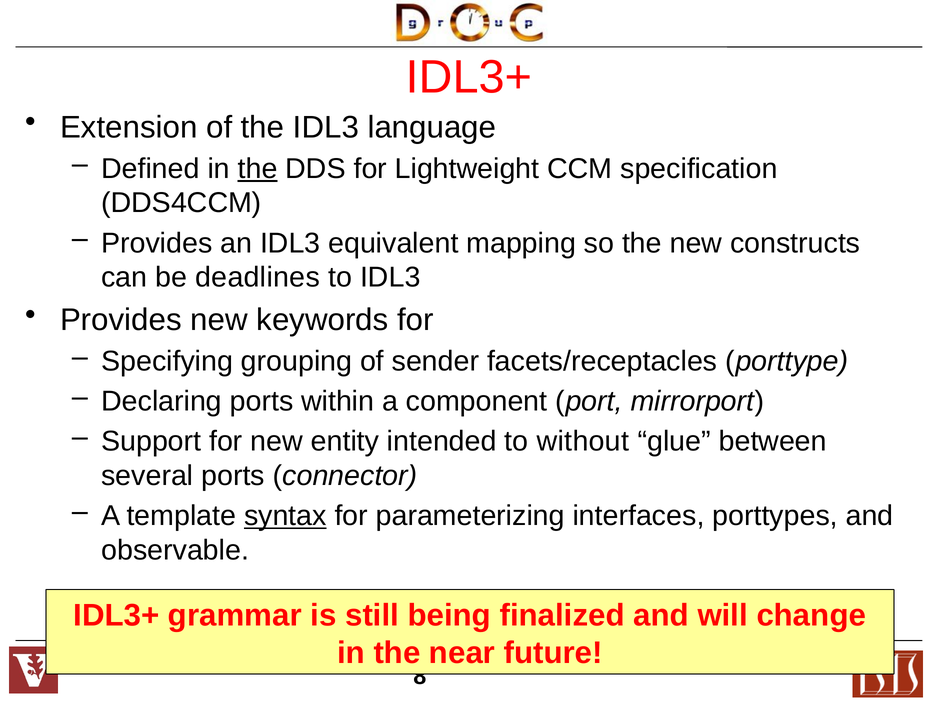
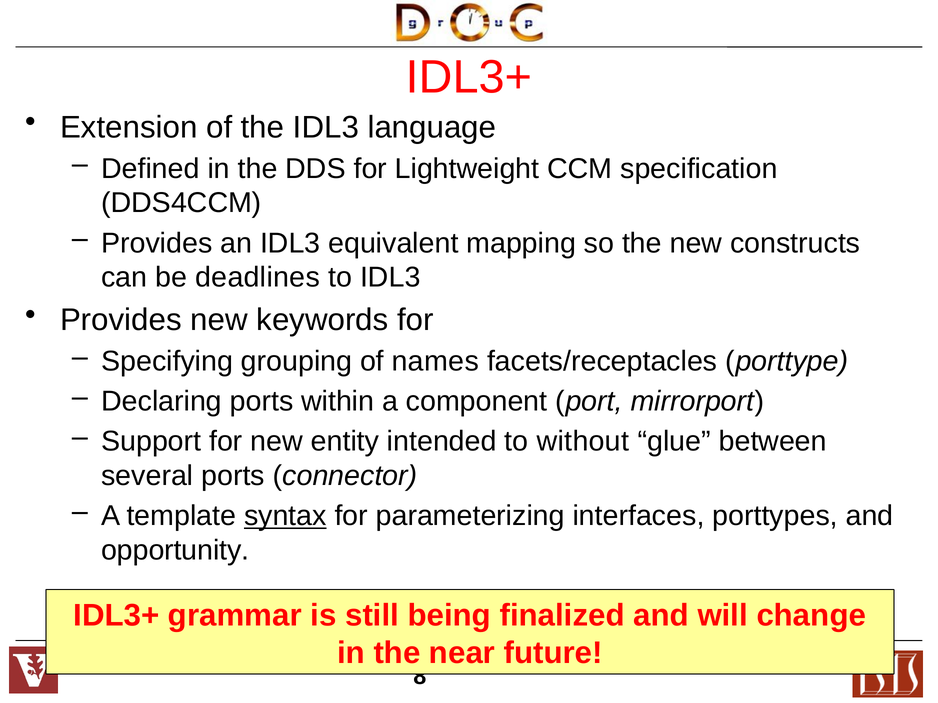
the at (258, 169) underline: present -> none
sender: sender -> names
observable: observable -> opportunity
